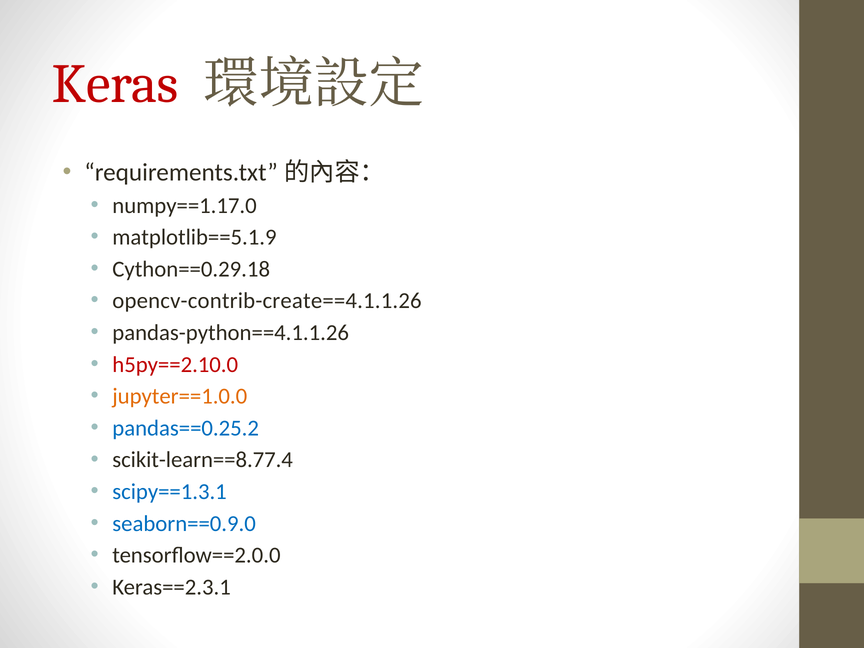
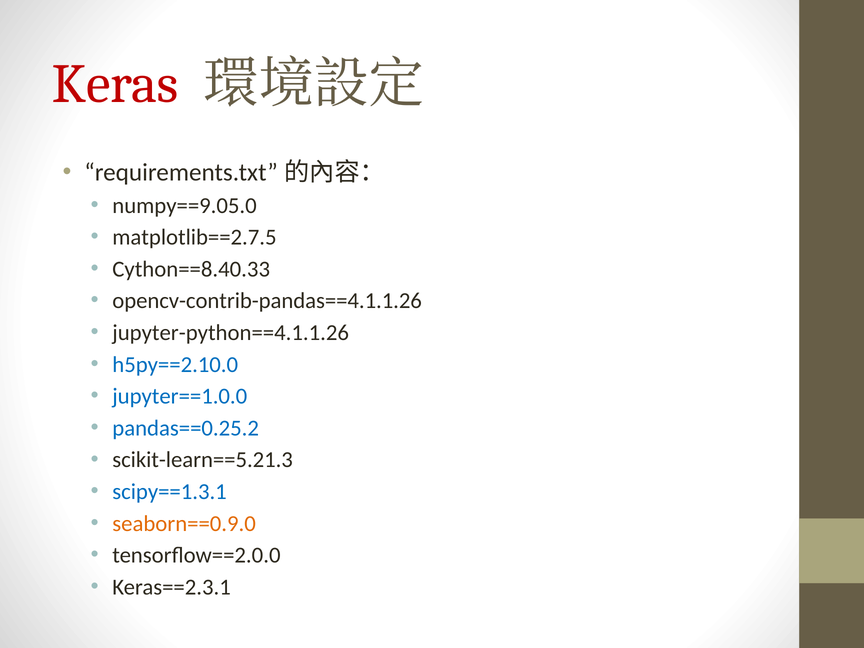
numpy==1.17.0: numpy==1.17.0 -> numpy==9.05.0
matplotlib==5.1.9: matplotlib==5.1.9 -> matplotlib==2.7.5
Cython==0.29.18: Cython==0.29.18 -> Cython==8.40.33
opencv-contrib-create==4.1.1.26: opencv-contrib-create==4.1.1.26 -> opencv-contrib-pandas==4.1.1.26
pandas-python==4.1.1.26: pandas-python==4.1.1.26 -> jupyter-python==4.1.1.26
h5py==2.10.0 colour: red -> blue
jupyter==1.0.0 colour: orange -> blue
scikit-learn==8.77.4: scikit-learn==8.77.4 -> scikit-learn==5.21.3
seaborn==0.9.0 colour: blue -> orange
